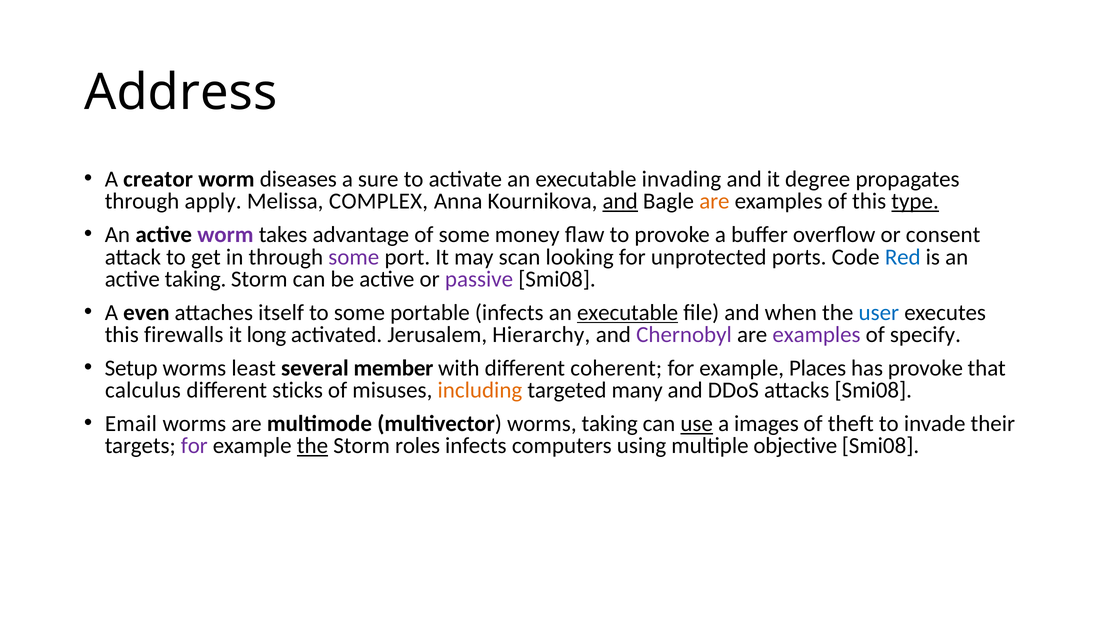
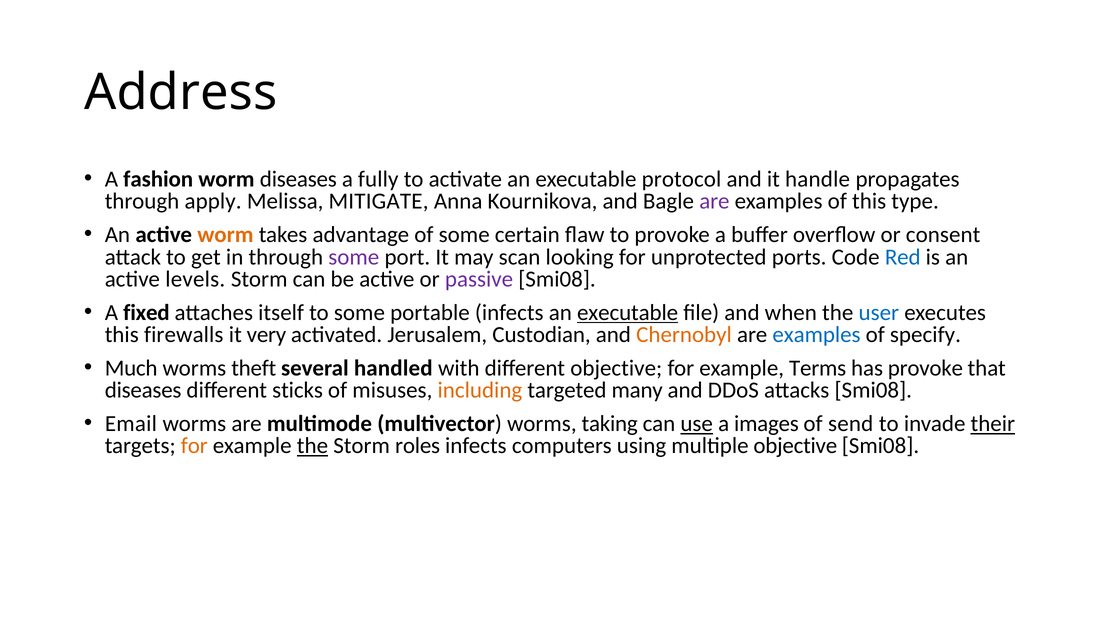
creator: creator -> fashion
sure: sure -> fully
invading: invading -> protocol
degree: degree -> handle
COMPLEX: COMPLEX -> MITIGATE
and at (620, 201) underline: present -> none
are at (714, 201) colour: orange -> purple
type underline: present -> none
worm at (225, 235) colour: purple -> orange
money: money -> certain
active taking: taking -> levels
even: even -> fixed
long: long -> very
Hierarchy: Hierarchy -> Custodian
Chernobyl colour: purple -> orange
examples at (816, 335) colour: purple -> blue
Setup: Setup -> Much
least: least -> theft
member: member -> handled
different coherent: coherent -> objective
Places: Places -> Terms
calculus at (143, 391): calculus -> diseases
theft: theft -> send
their underline: none -> present
for at (194, 446) colour: purple -> orange
